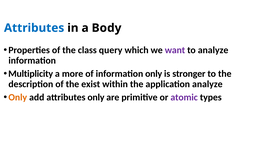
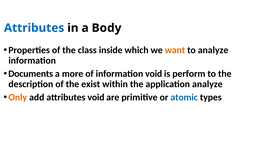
query: query -> inside
want colour: purple -> orange
Multiplicity: Multiplicity -> Documents
information only: only -> void
stronger: stronger -> perform
attributes only: only -> void
atomic colour: purple -> blue
